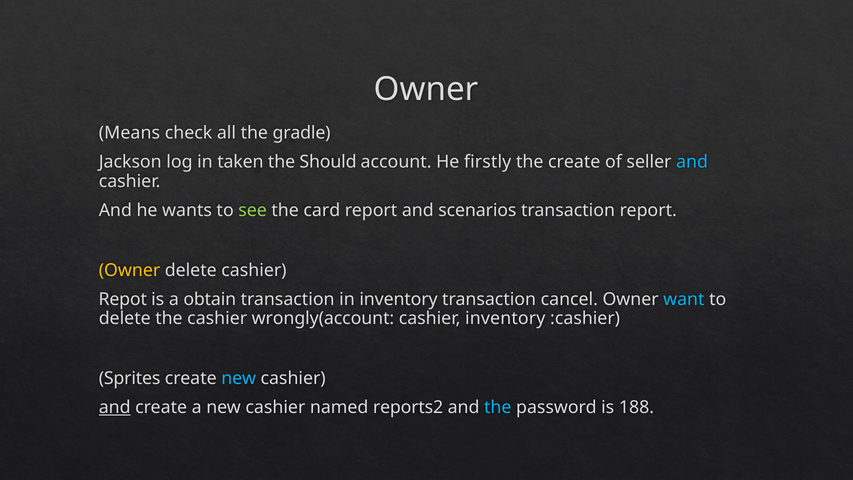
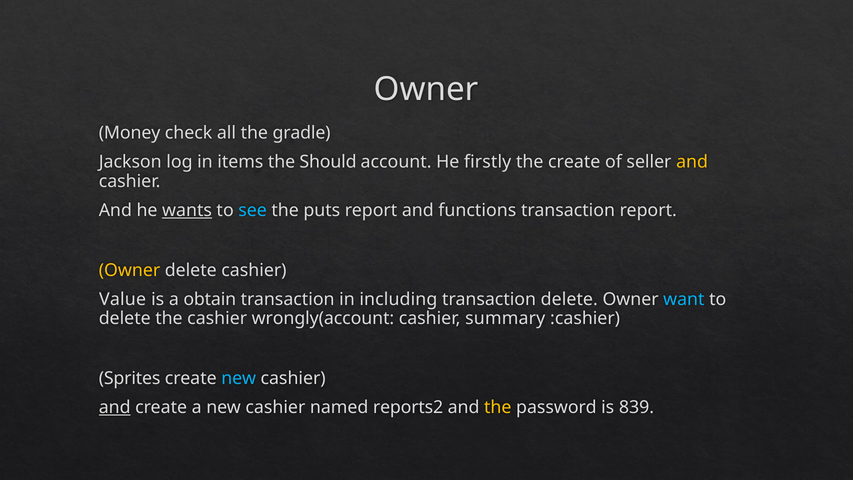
Means: Means -> Money
taken: taken -> items
and at (692, 162) colour: light blue -> yellow
wants underline: none -> present
see colour: light green -> light blue
card: card -> puts
scenarios: scenarios -> functions
Repot: Repot -> Value
in inventory: inventory -> including
transaction cancel: cancel -> delete
cashier inventory: inventory -> summary
the at (498, 407) colour: light blue -> yellow
188: 188 -> 839
